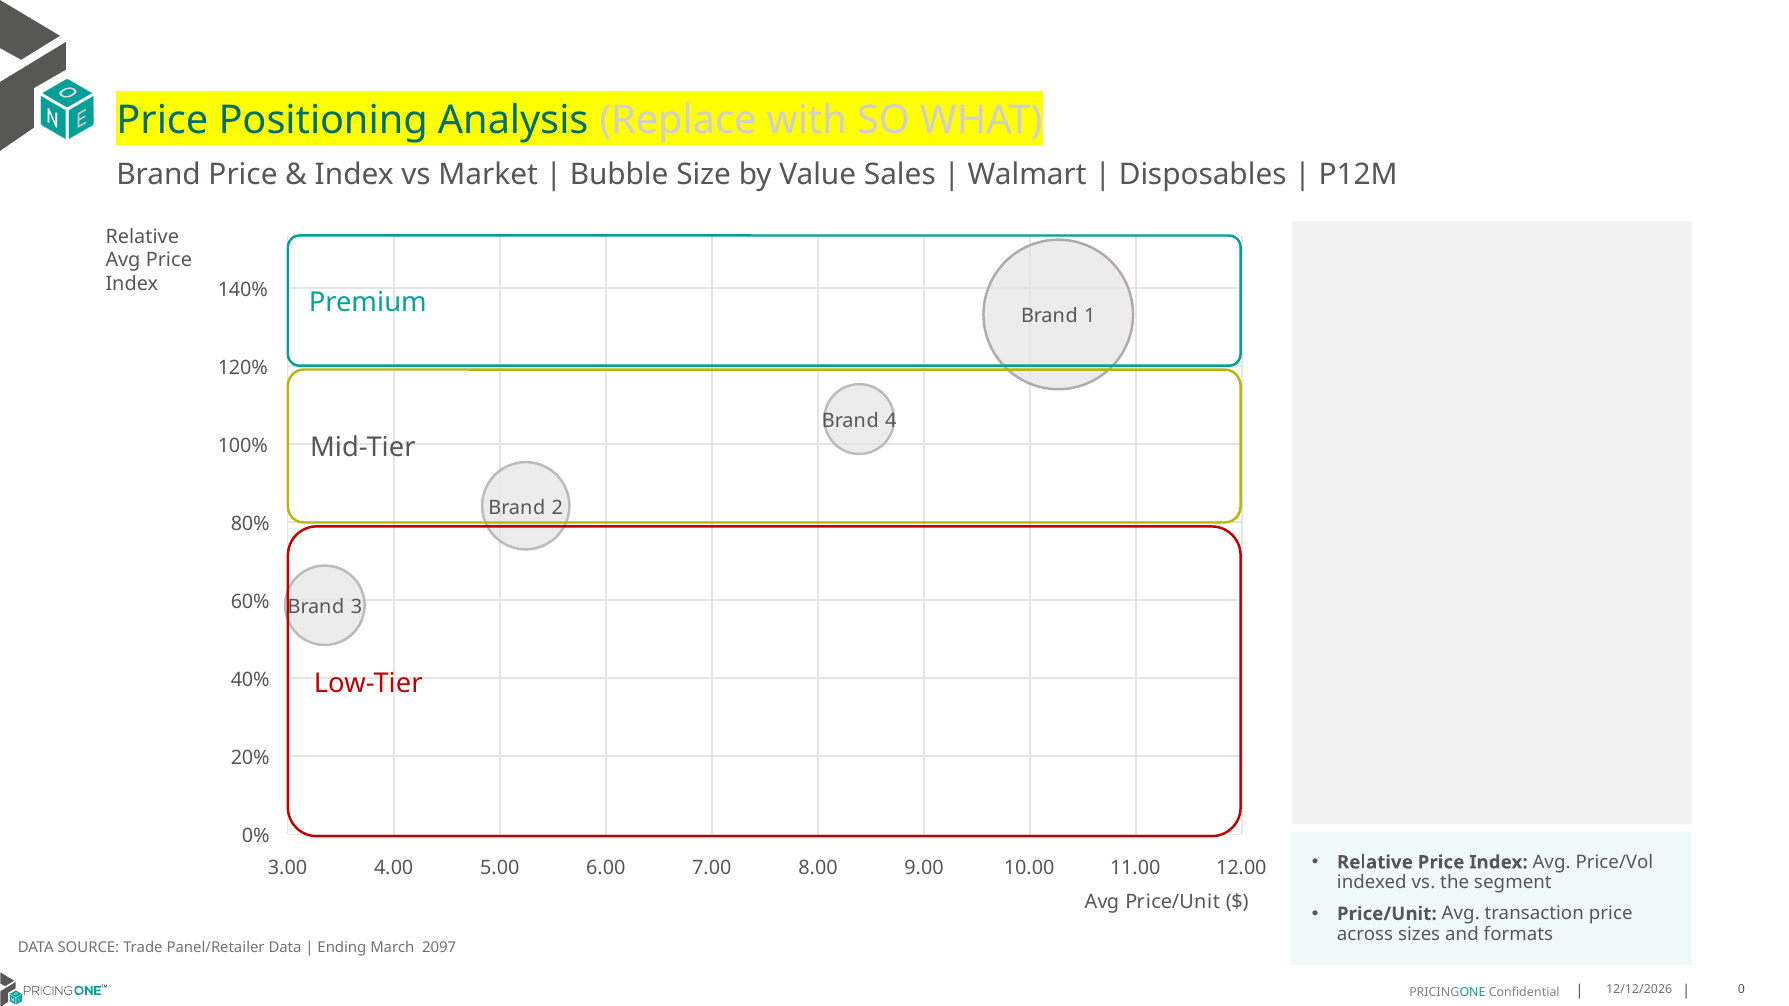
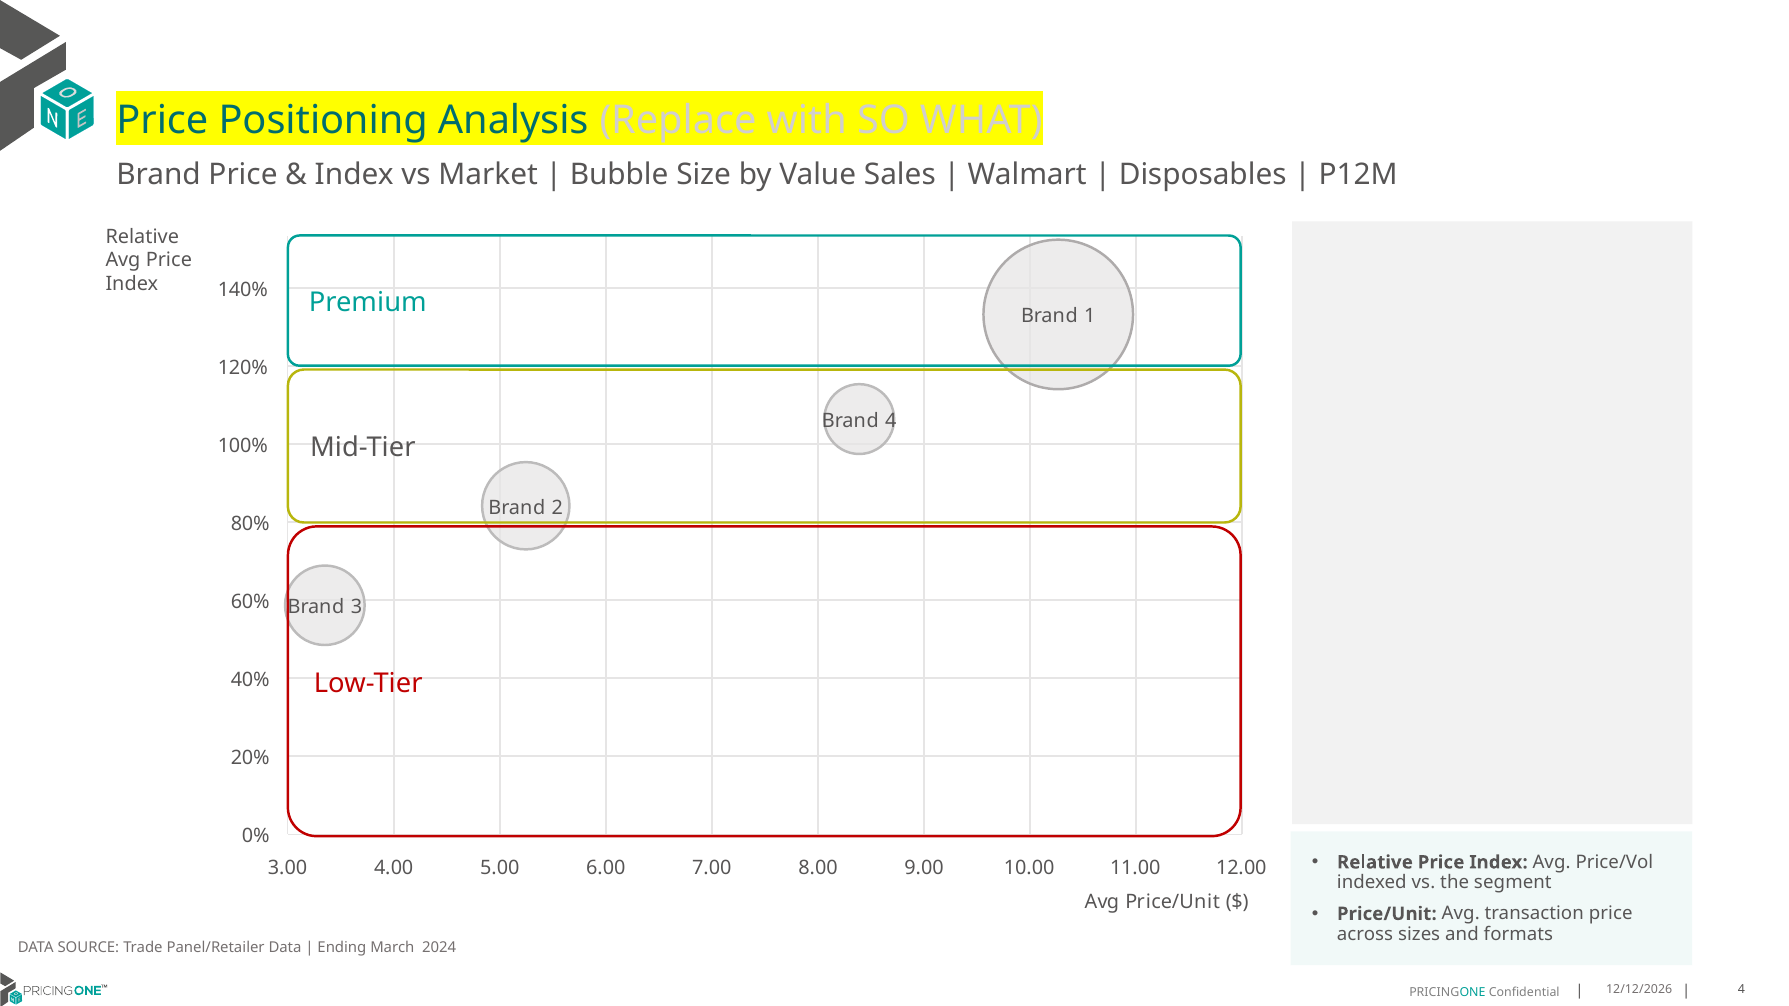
2097: 2097 -> 2024
0 at (1741, 989): 0 -> 4
